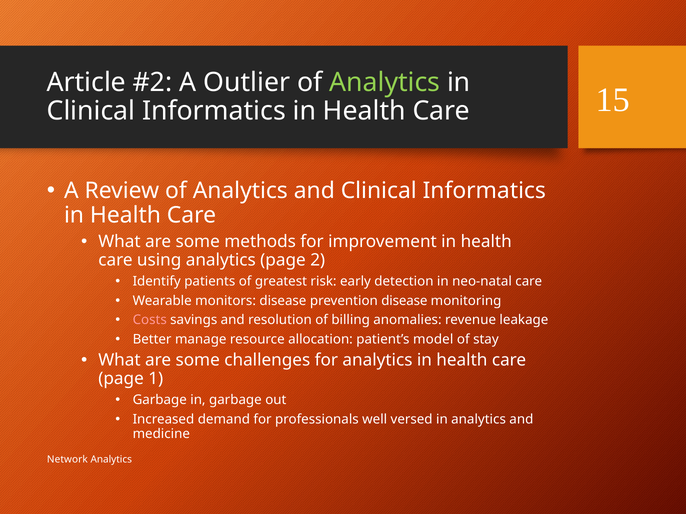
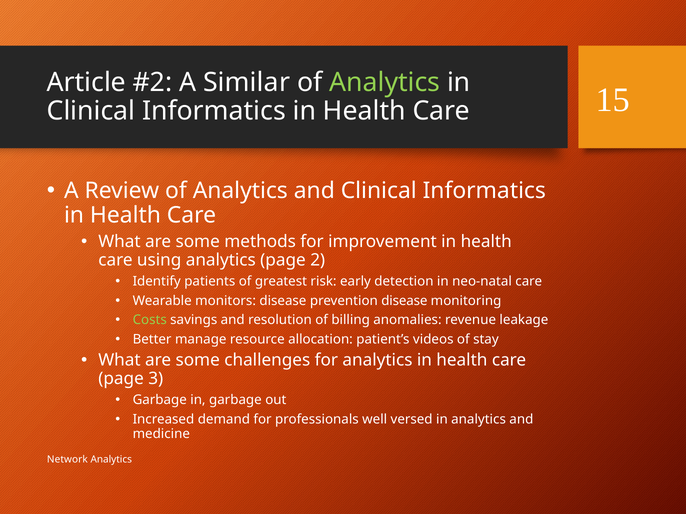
Outlier: Outlier -> Similar
Costs colour: pink -> light green
model: model -> videos
1: 1 -> 3
